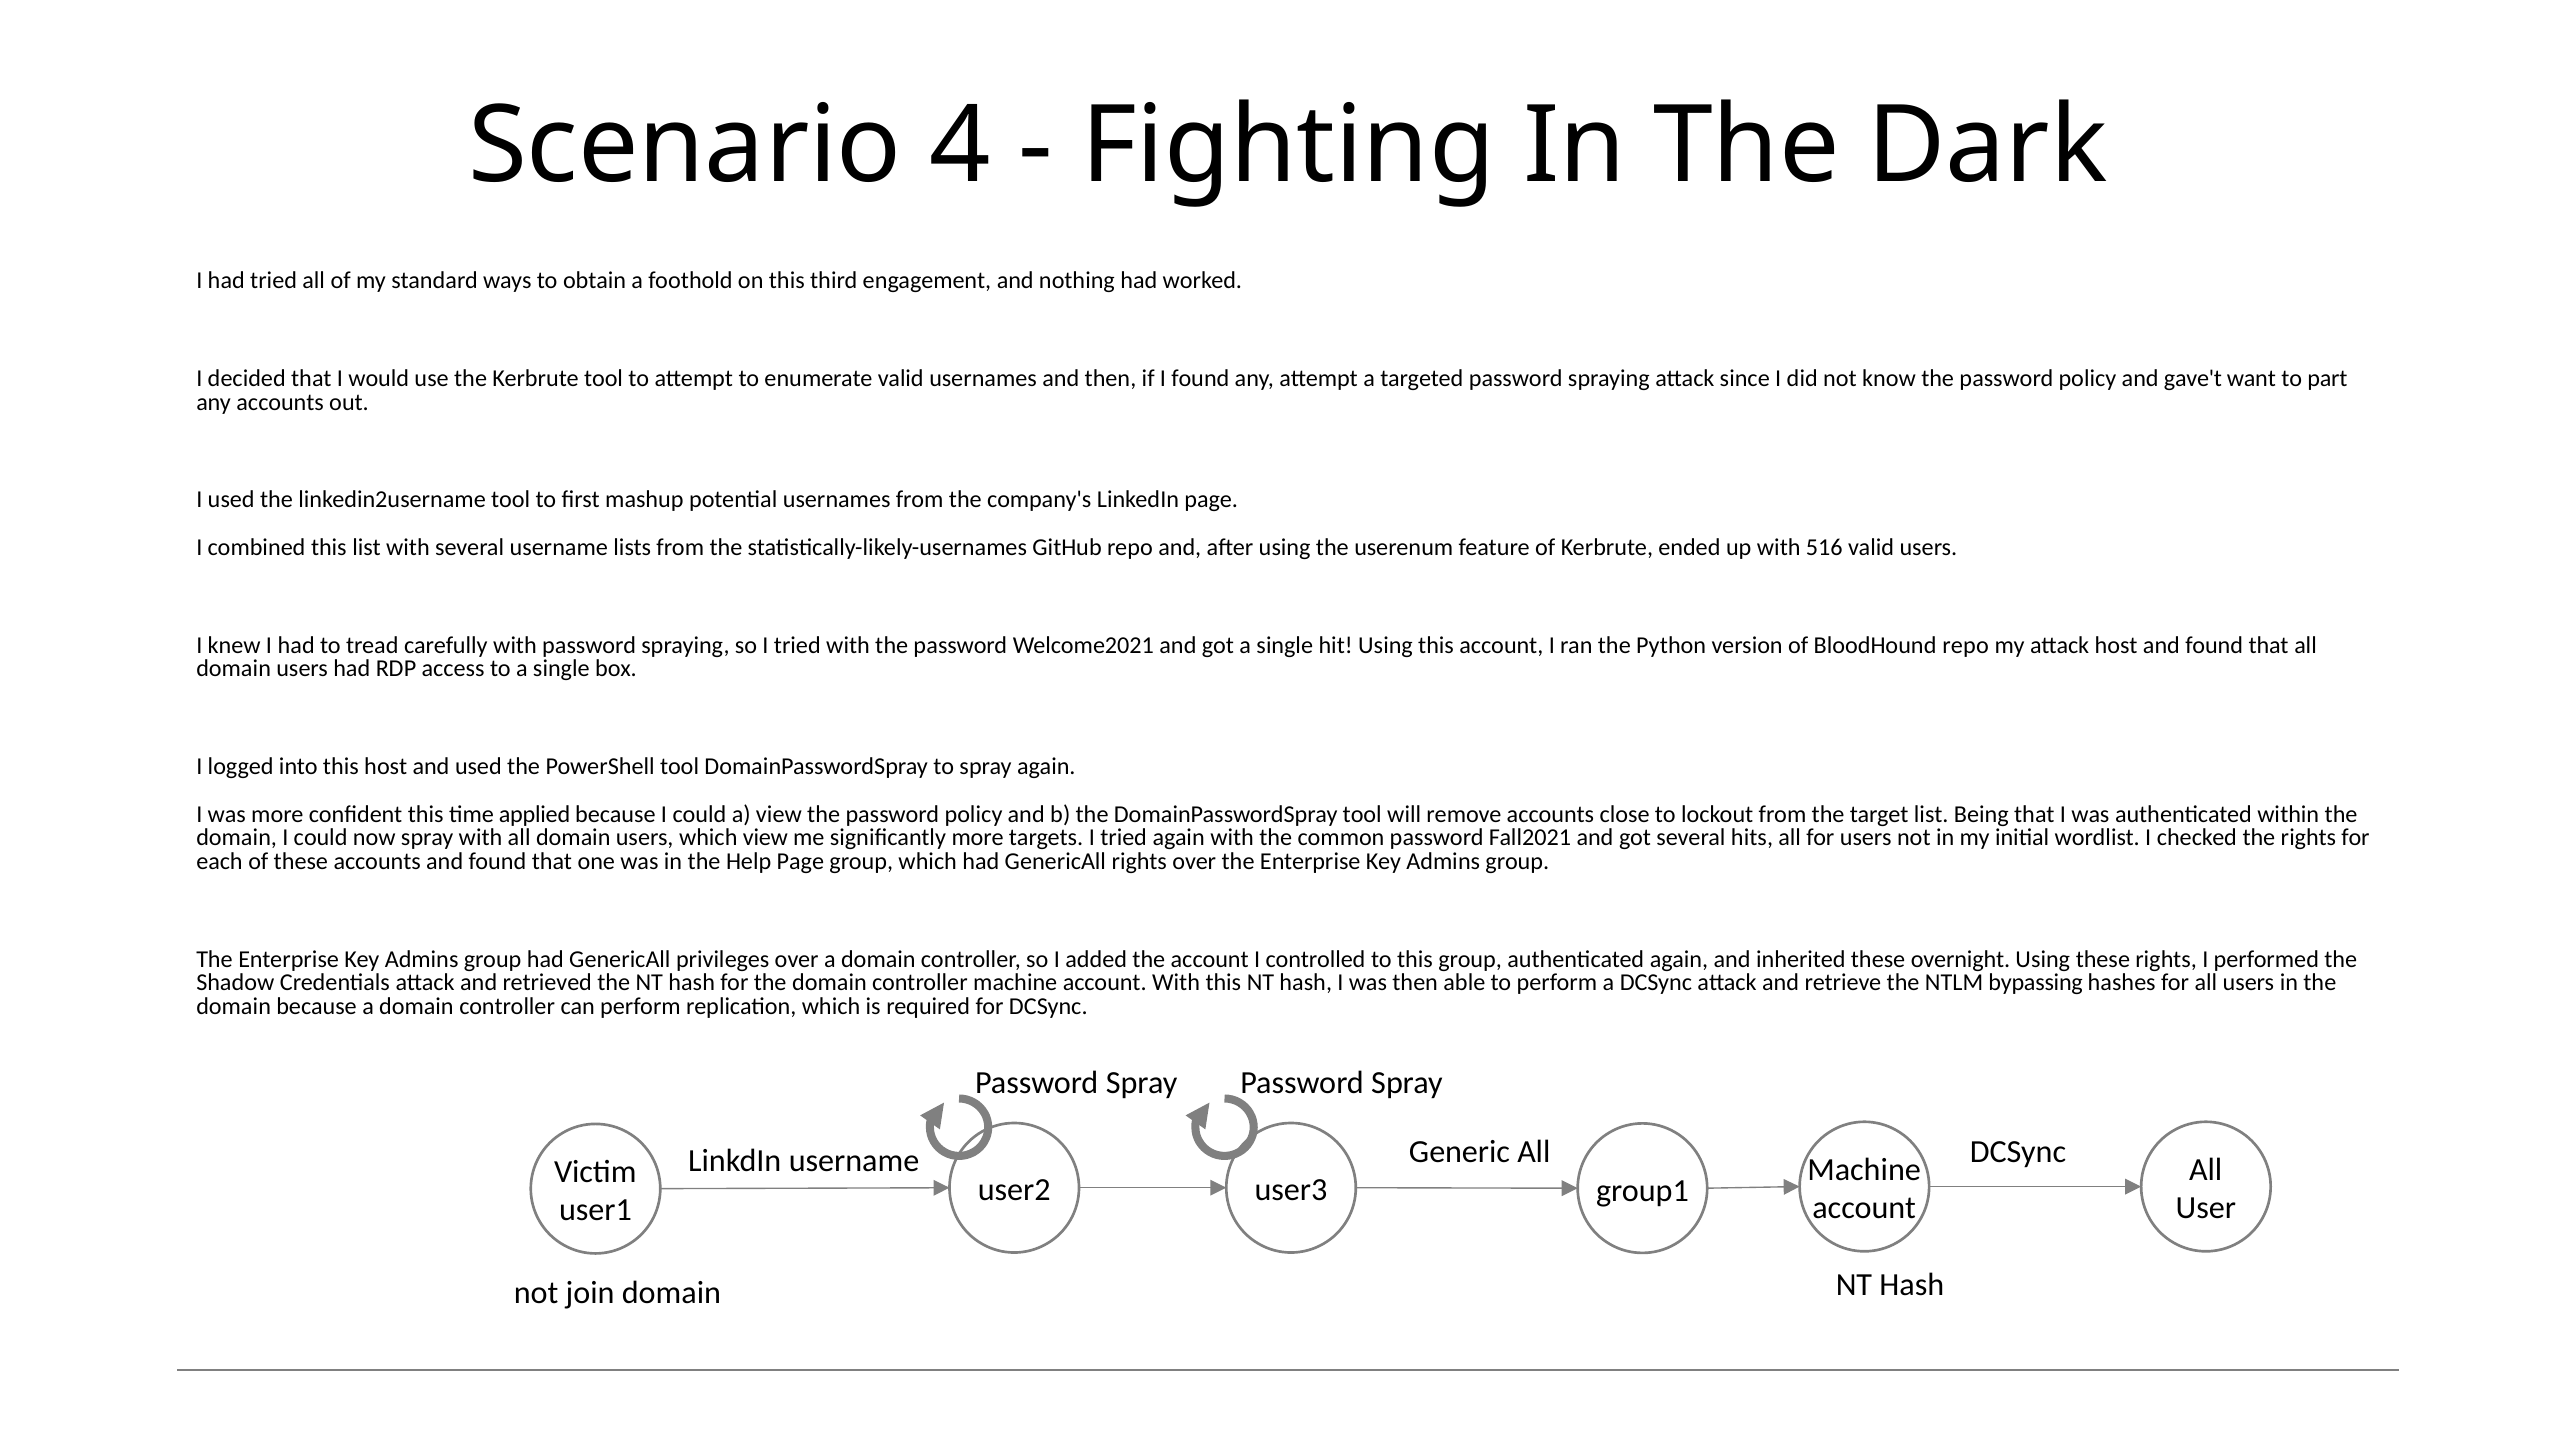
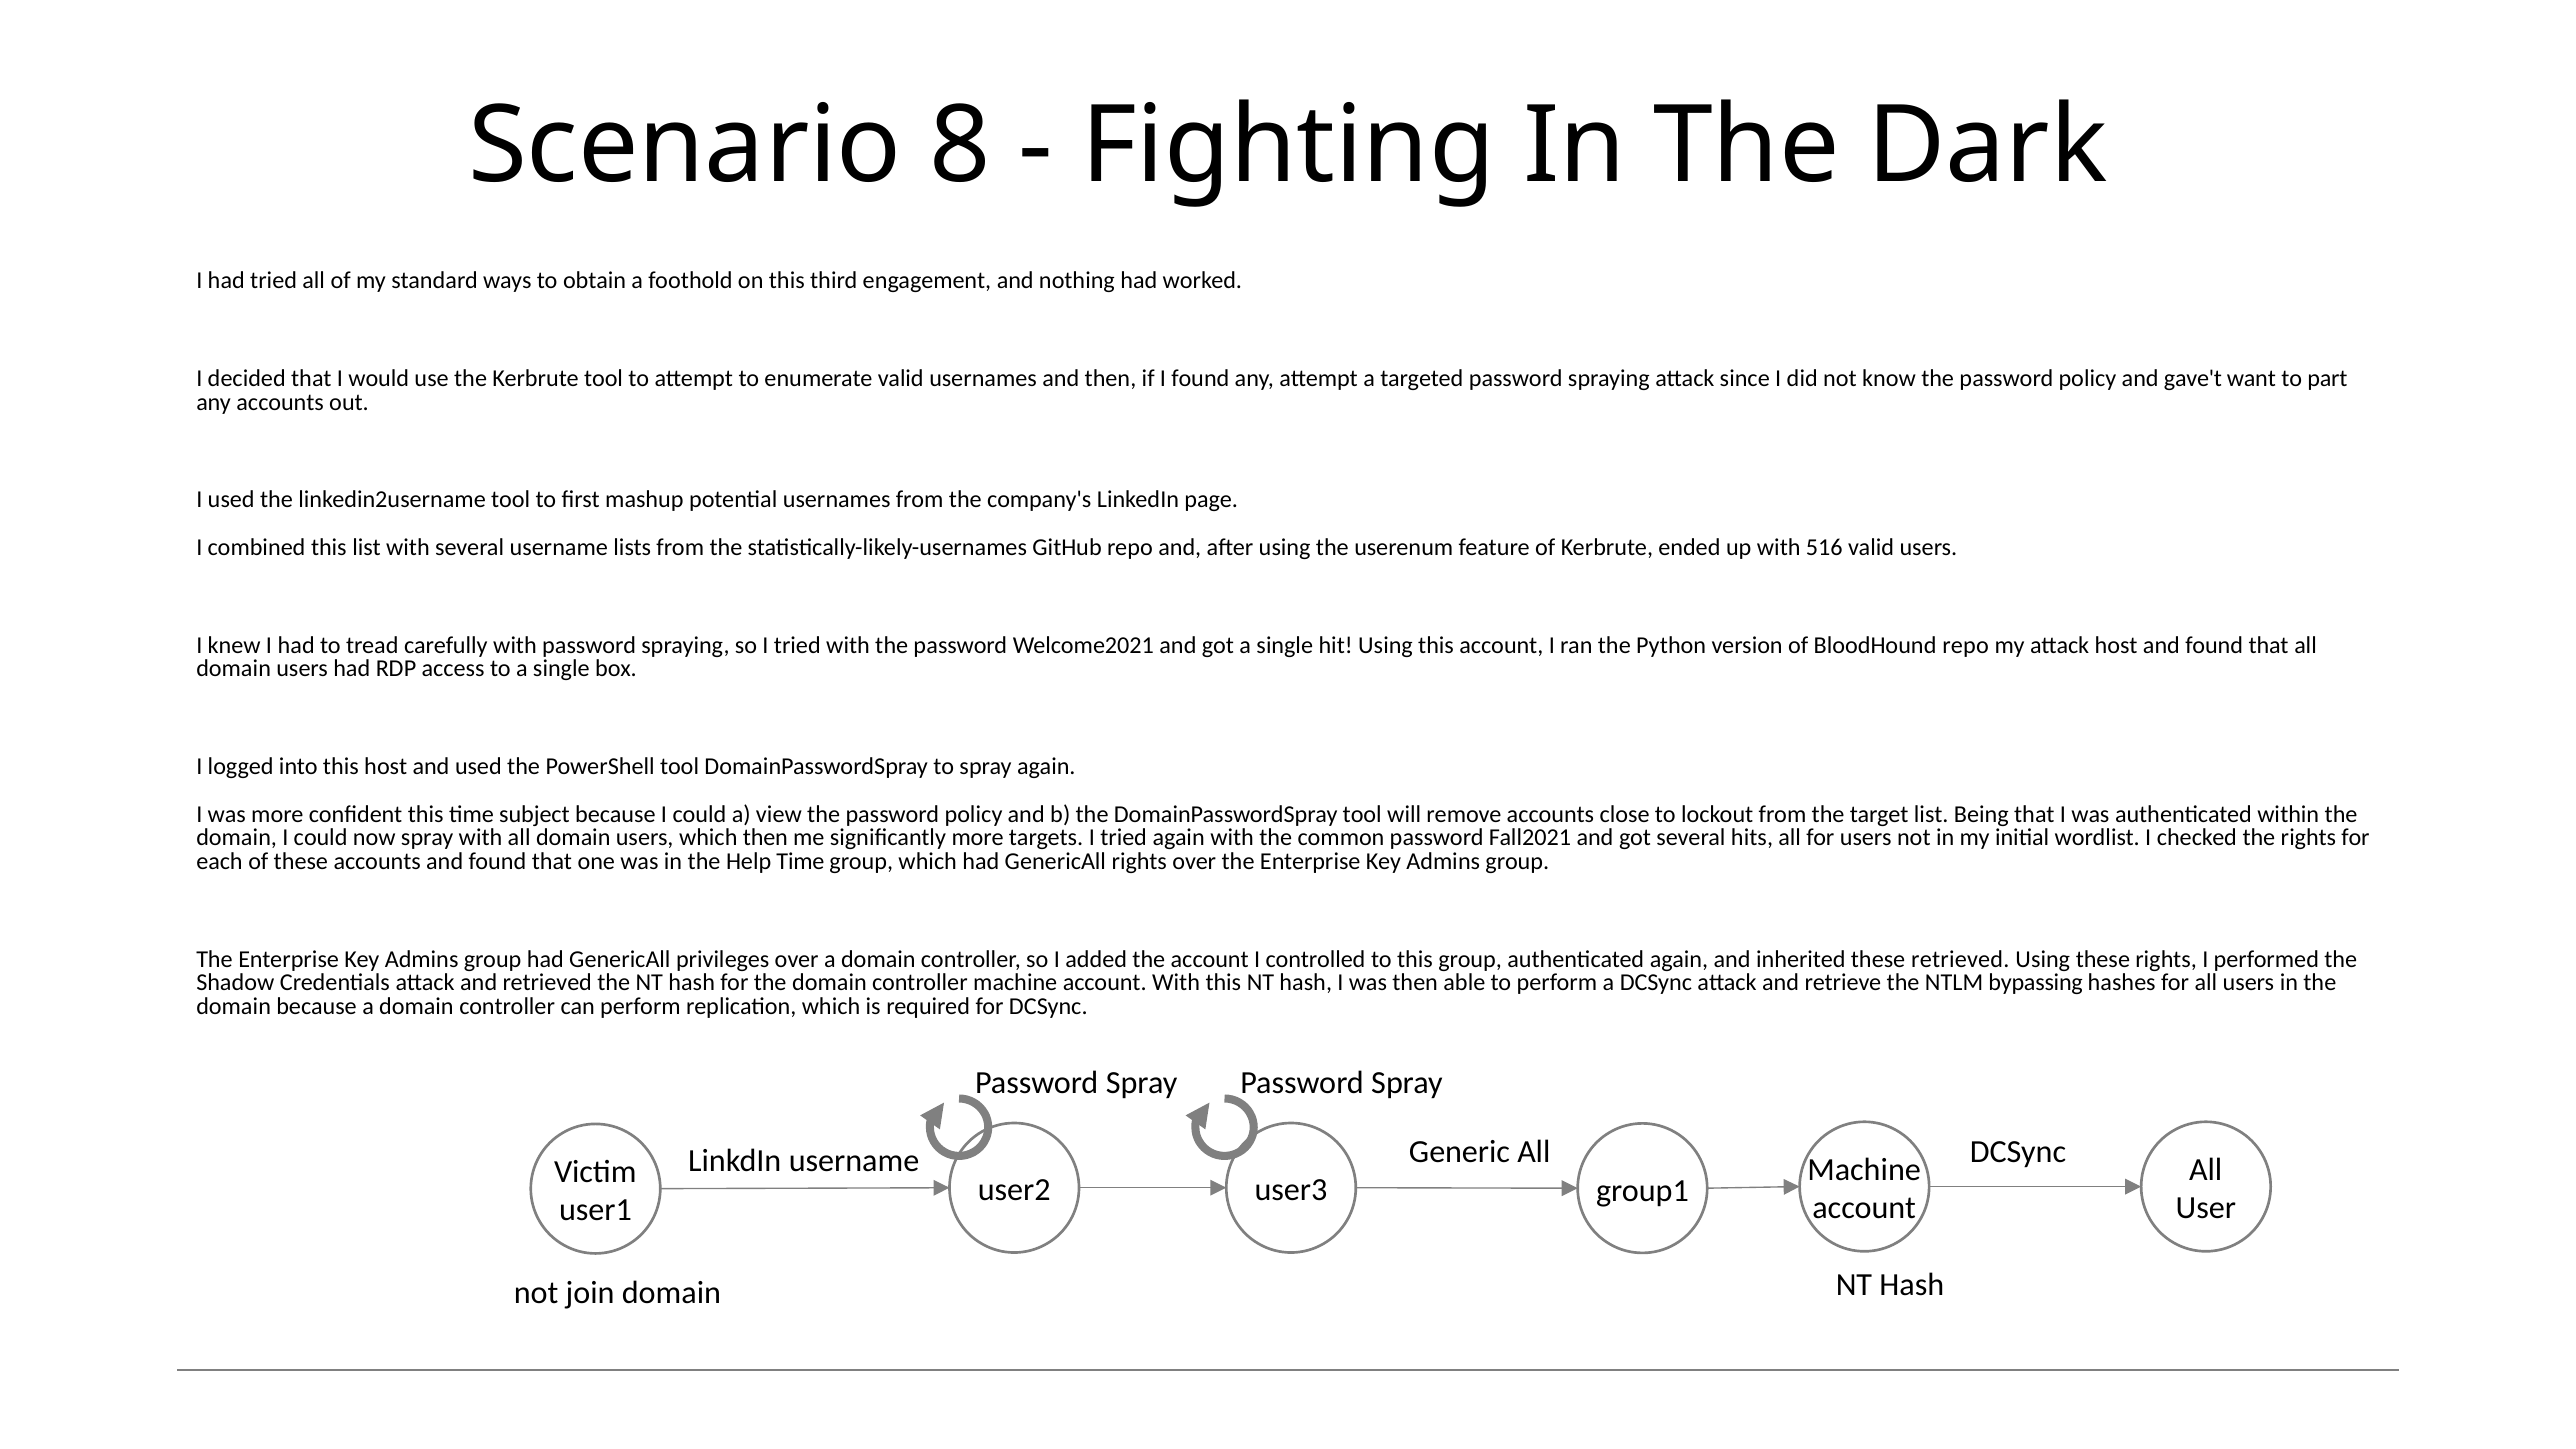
4: 4 -> 8
applied: applied -> subject
which view: view -> then
Help Page: Page -> Time
these overnight: overnight -> retrieved
